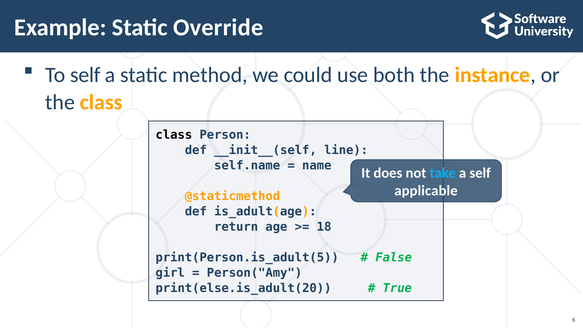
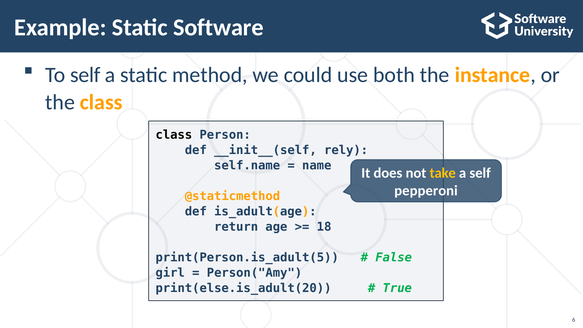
Override: Override -> Software
line: line -> rely
take colour: light blue -> yellow
applicable: applicable -> pepperoni
